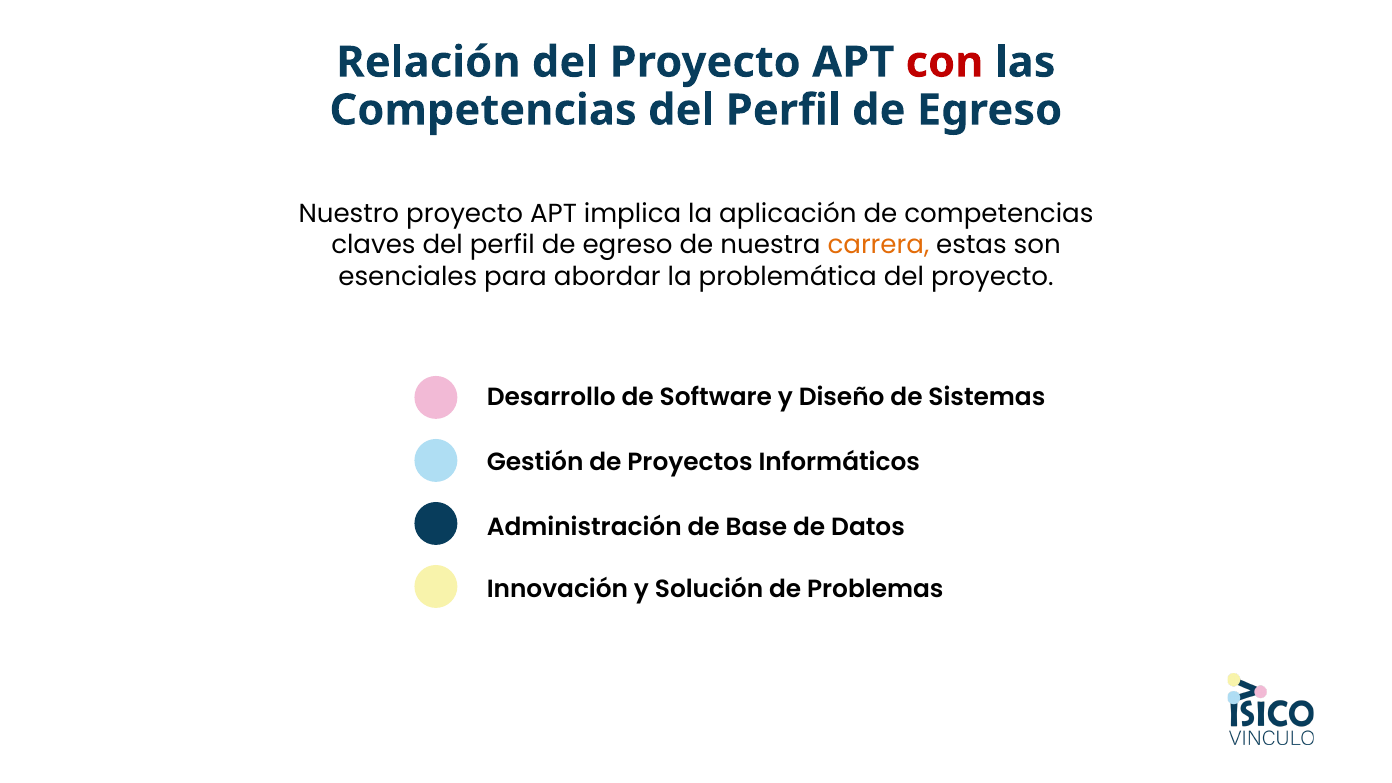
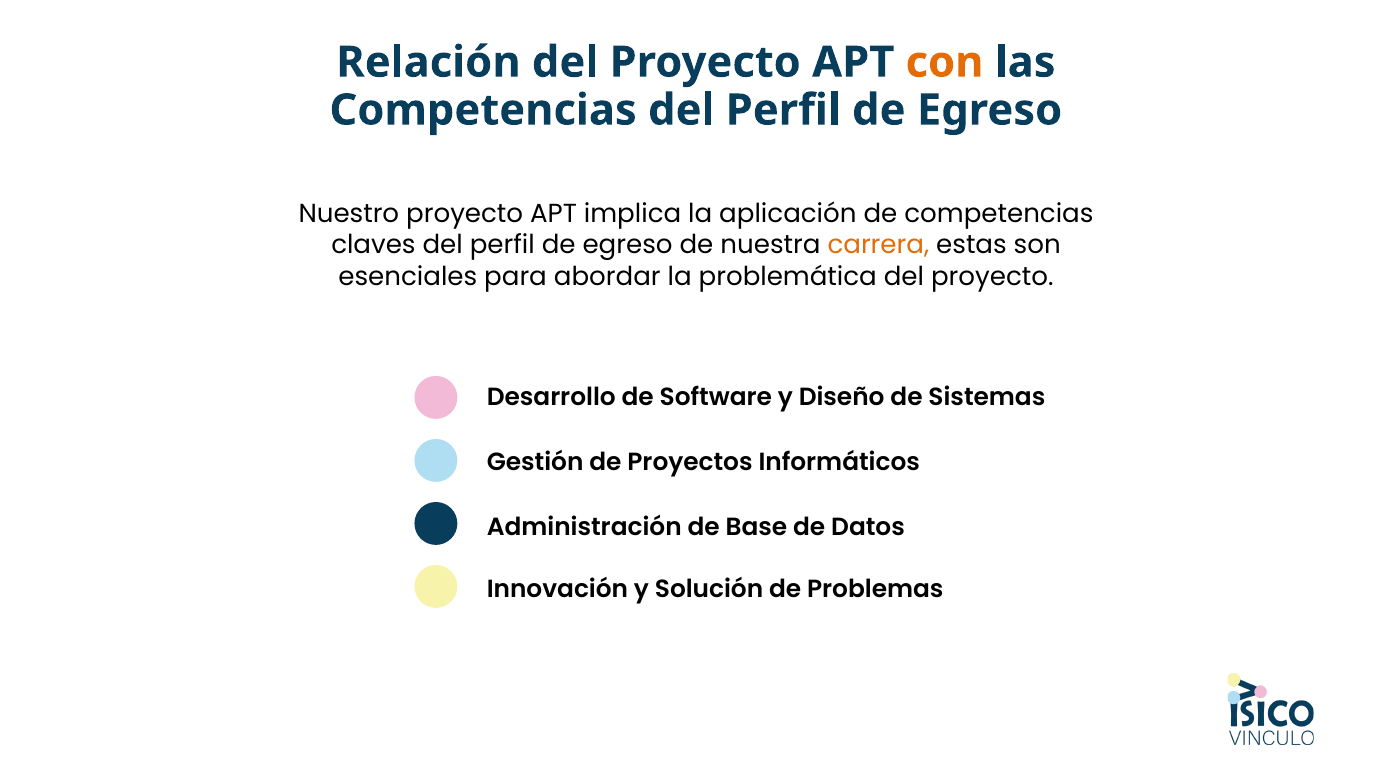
con colour: red -> orange
